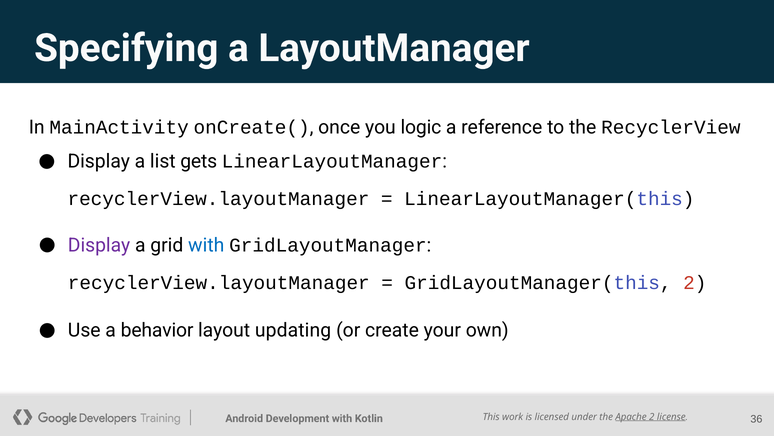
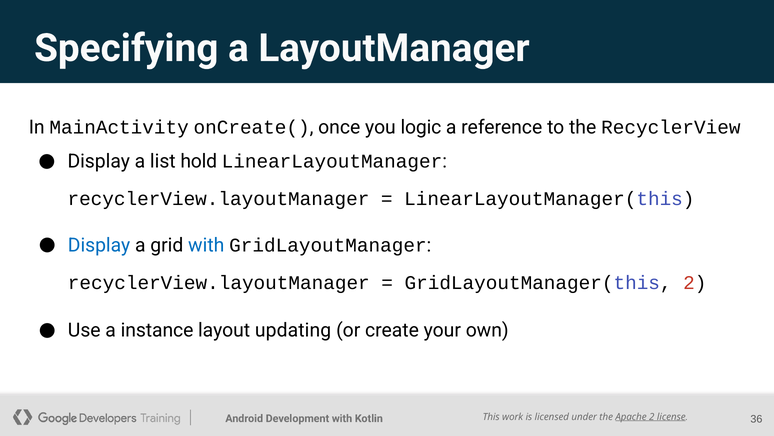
gets: gets -> hold
Display at (99, 245) colour: purple -> blue
behavior: behavior -> instance
